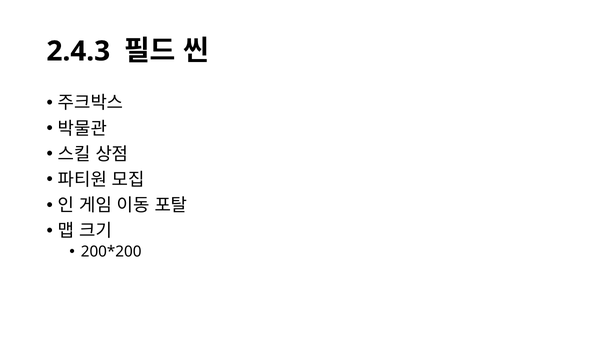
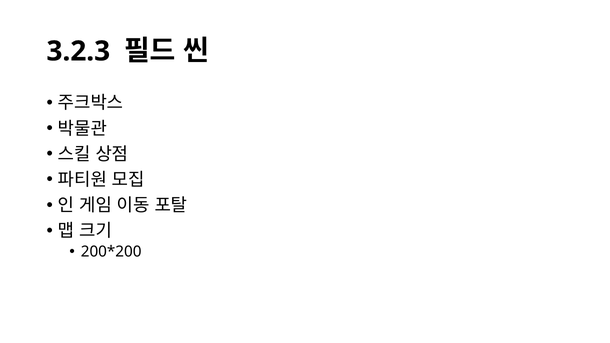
2.4.3: 2.4.3 -> 3.2.3
